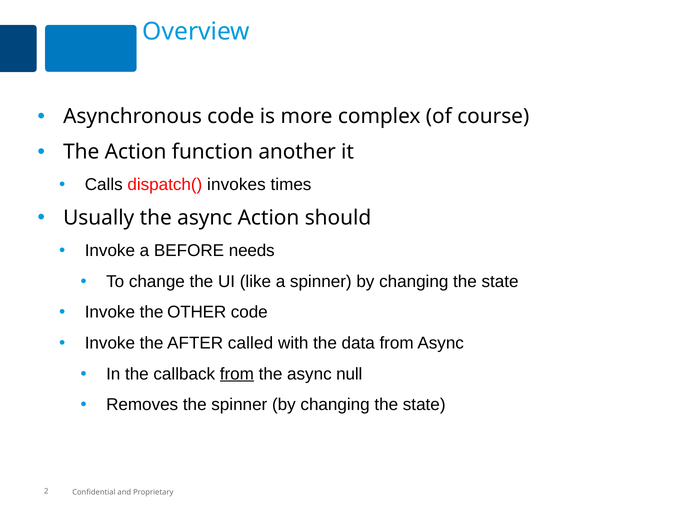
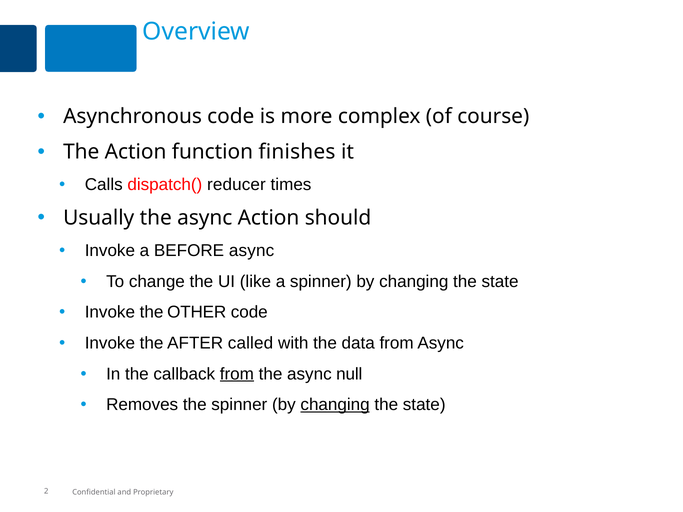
another: another -> finishes
invokes: invokes -> reducer
BEFORE needs: needs -> async
changing at (335, 405) underline: none -> present
